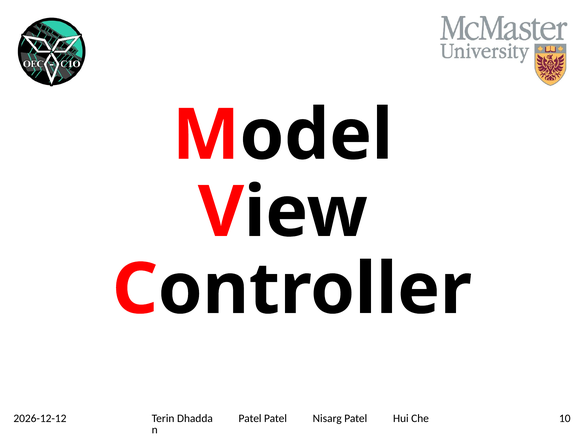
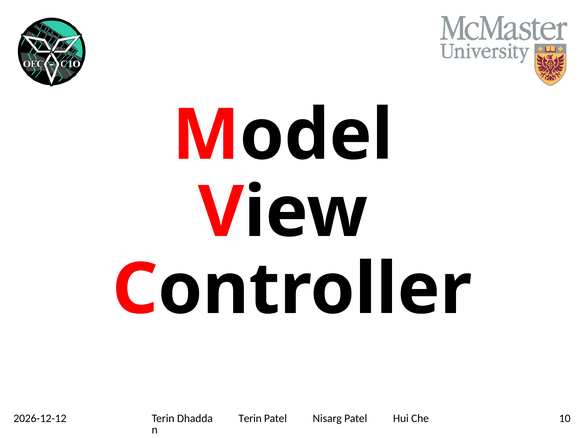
Dhadda Patel: Patel -> Terin
